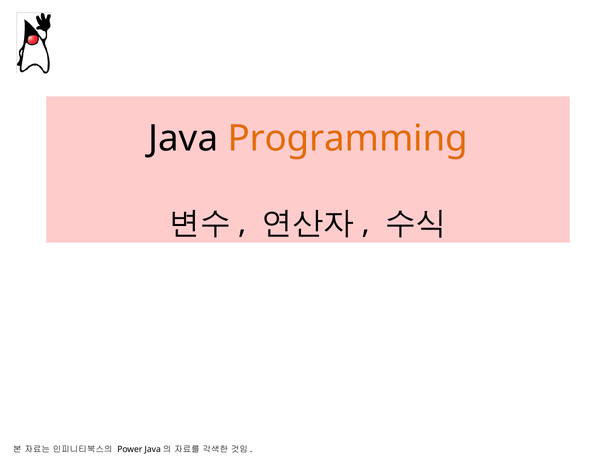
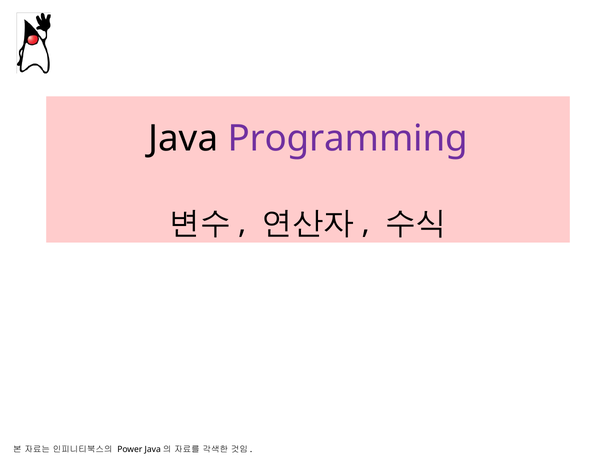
Programming colour: orange -> purple
